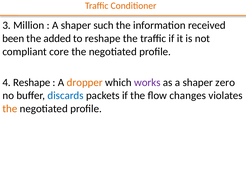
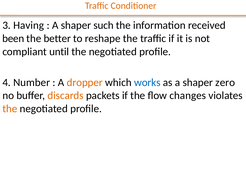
Million: Million -> Having
added: added -> better
core: core -> until
4 Reshape: Reshape -> Number
works colour: purple -> blue
discards colour: blue -> orange
